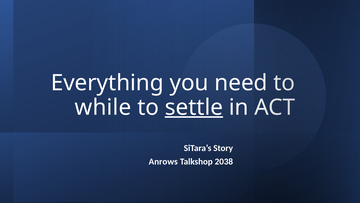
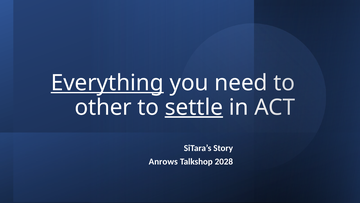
Everything underline: none -> present
while: while -> other
2038: 2038 -> 2028
